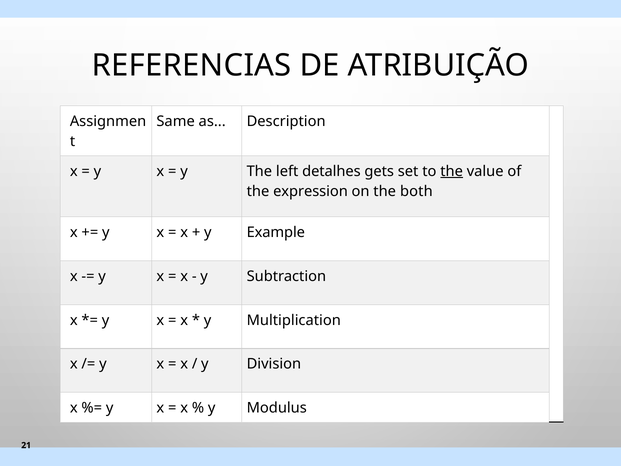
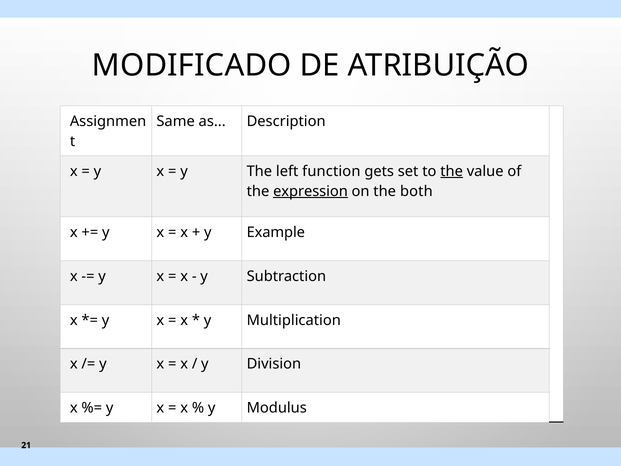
REFERENCIAS: REFERENCIAS -> MODIFICADO
detalhes: detalhes -> function
expression underline: none -> present
